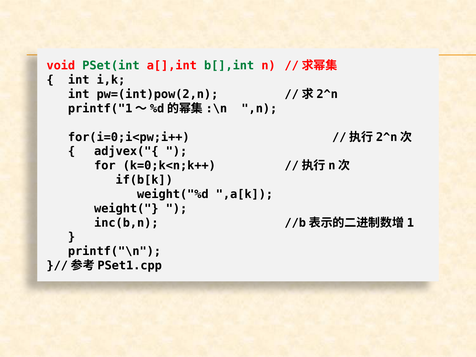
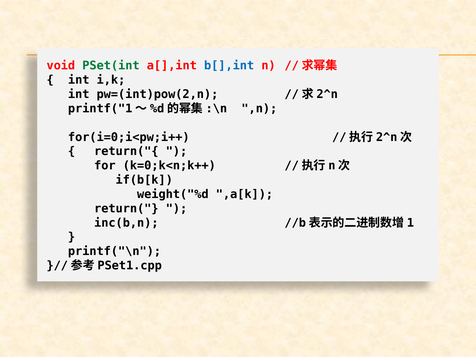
b[],int colour: green -> blue
adjvex("{: adjvex("{ -> return("{
weight(: weight( -> return(
